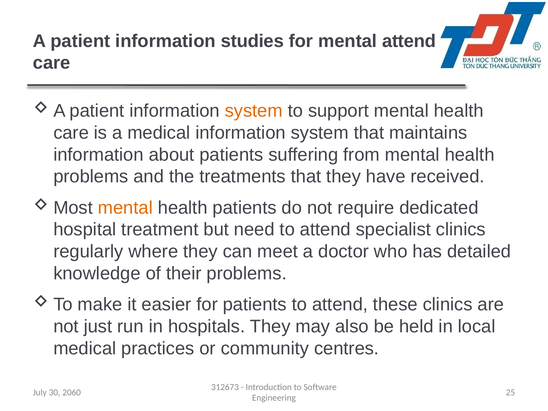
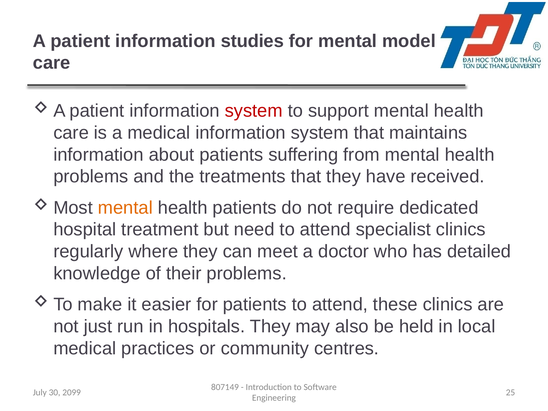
mental attend: attend -> model
system at (254, 111) colour: orange -> red
312673: 312673 -> 807149
2060: 2060 -> 2099
